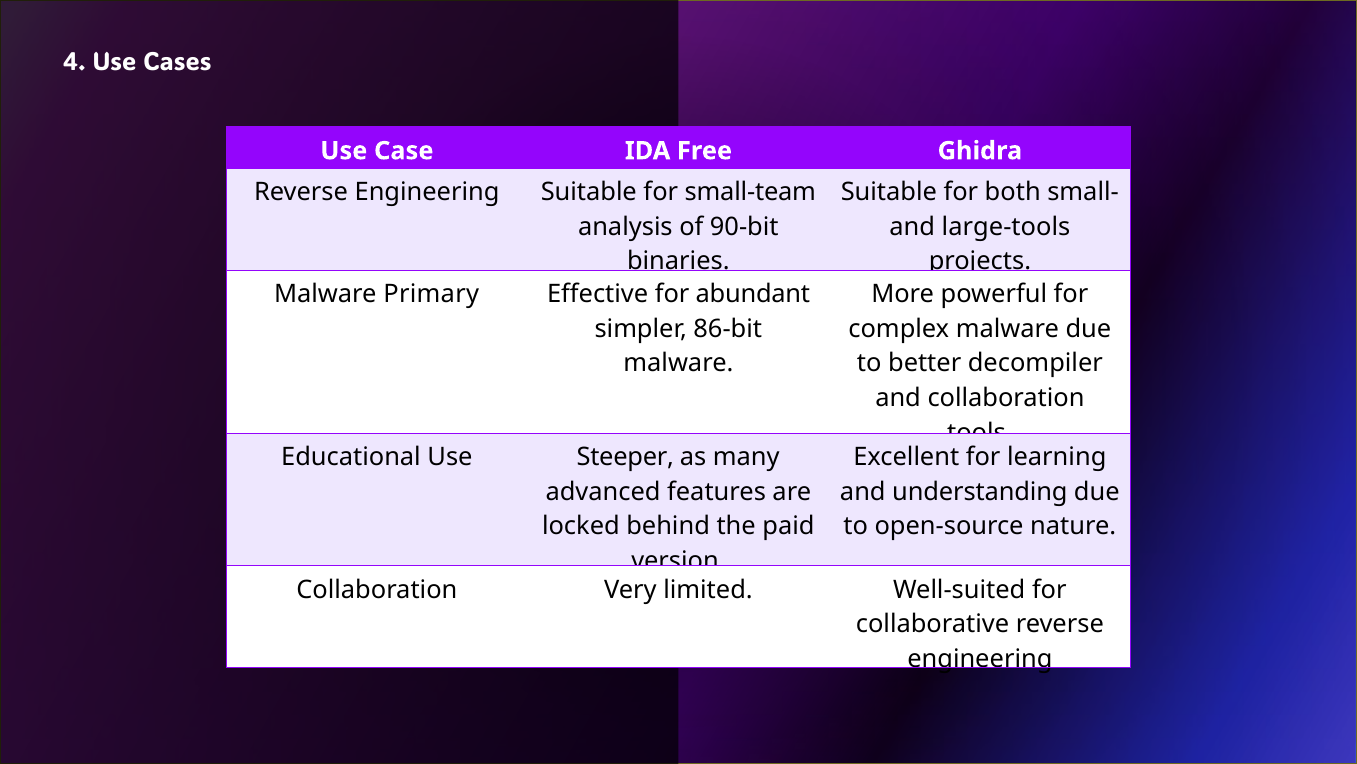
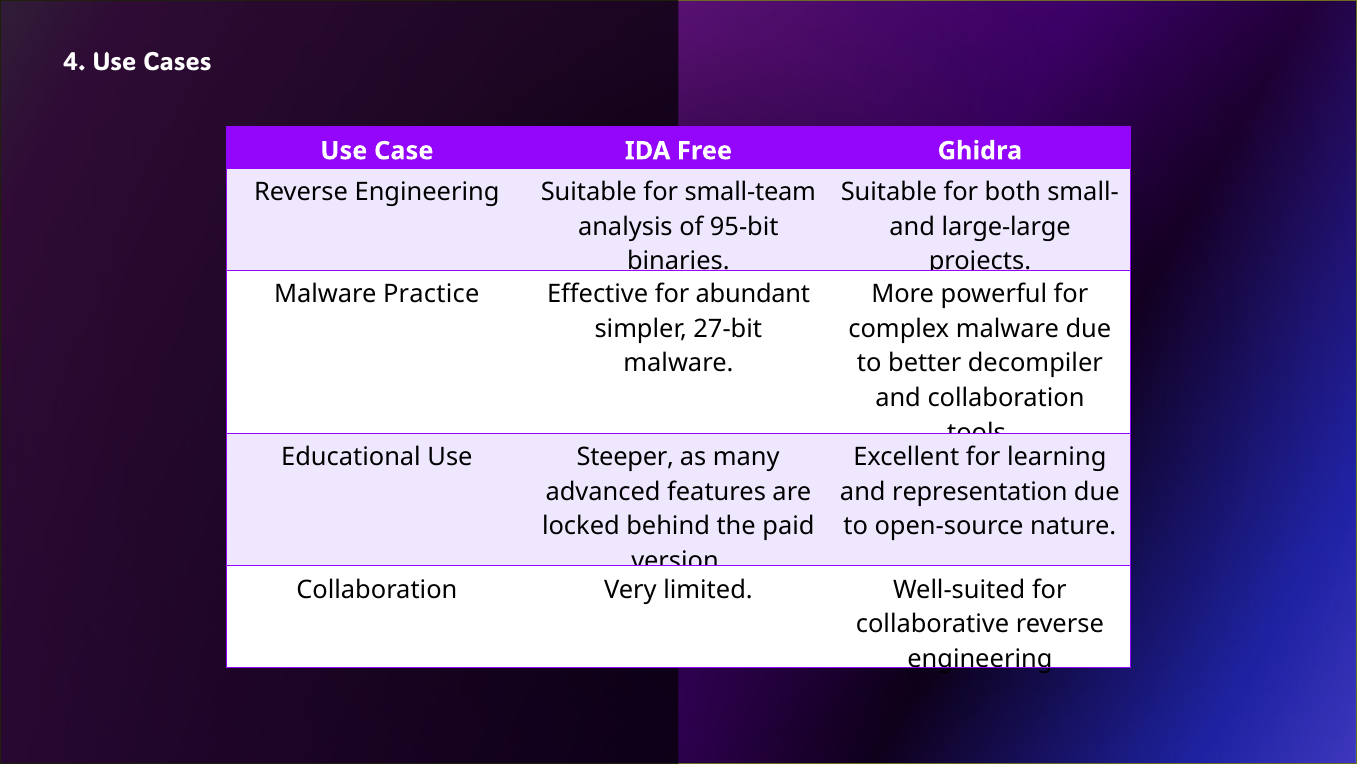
90-bit: 90-bit -> 95-bit
large-tools: large-tools -> large-large
Primary: Primary -> Practice
86-bit: 86-bit -> 27-bit
understanding: understanding -> representation
